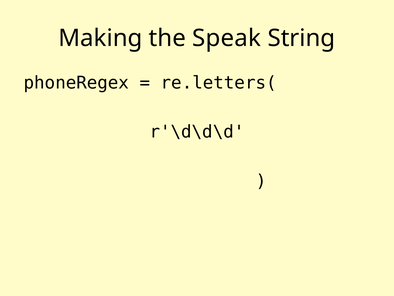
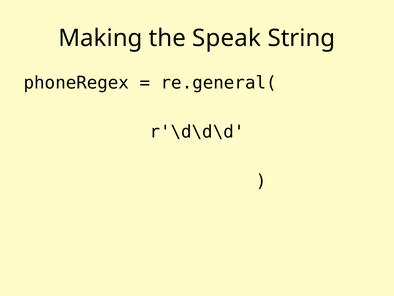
re.letters(: re.letters( -> re.general(
